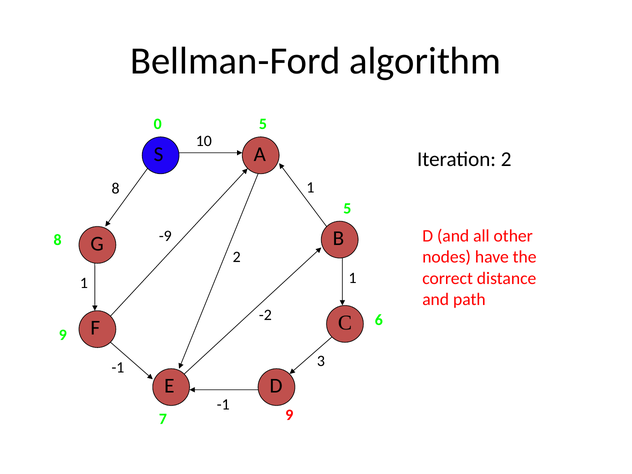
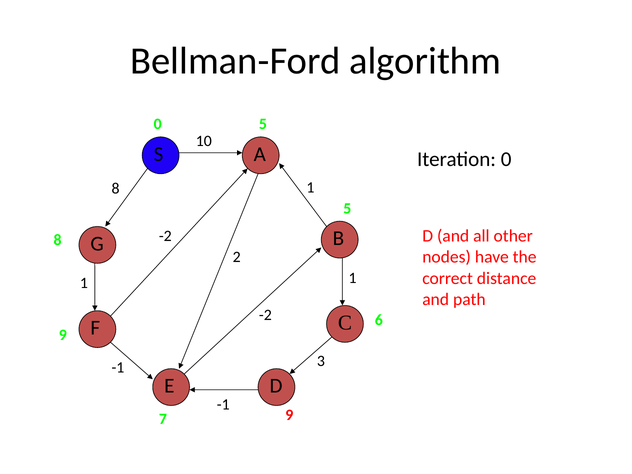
Iteration 2: 2 -> 0
-9 at (165, 236): -9 -> -2
